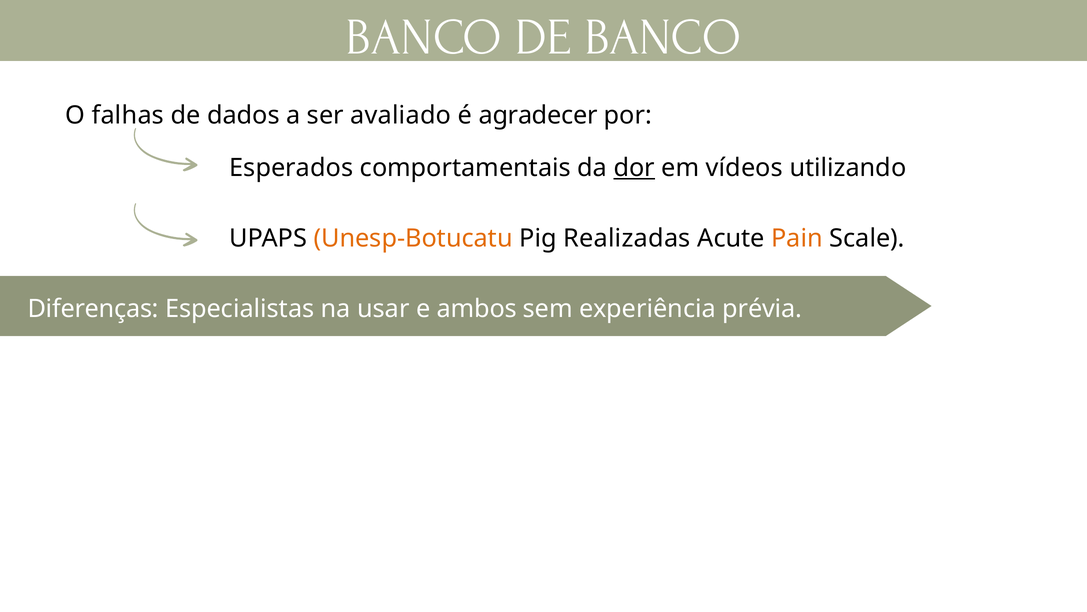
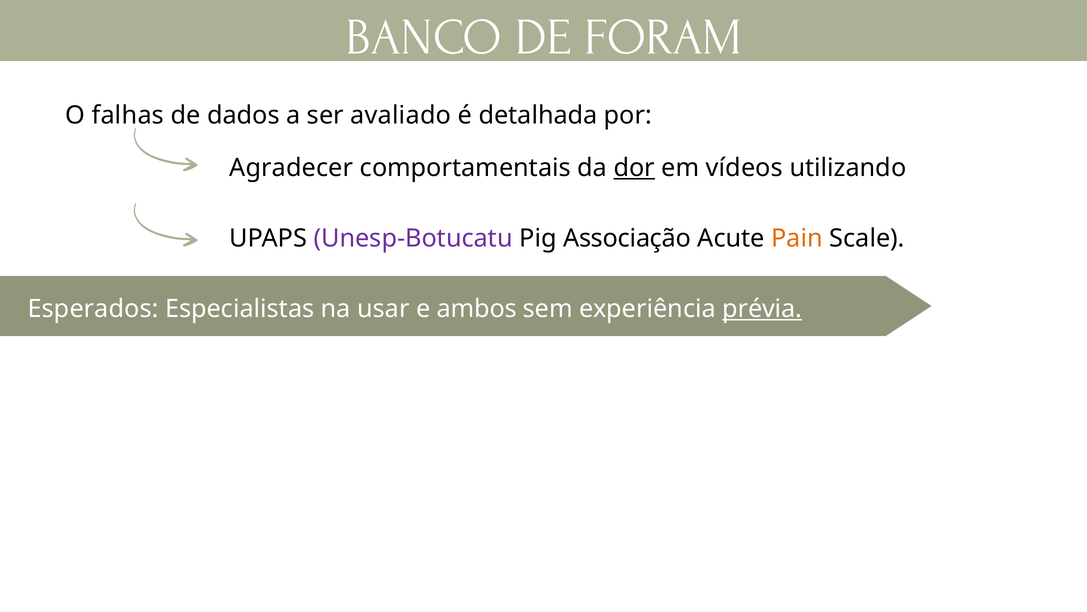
DE BANCO: BANCO -> FORAM
agradecer: agradecer -> detalhada
Esperados: Esperados -> Agradecer
Unesp-Botucatu colour: orange -> purple
Realizadas: Realizadas -> Associação
Diferenças: Diferenças -> Esperados
prévia underline: none -> present
